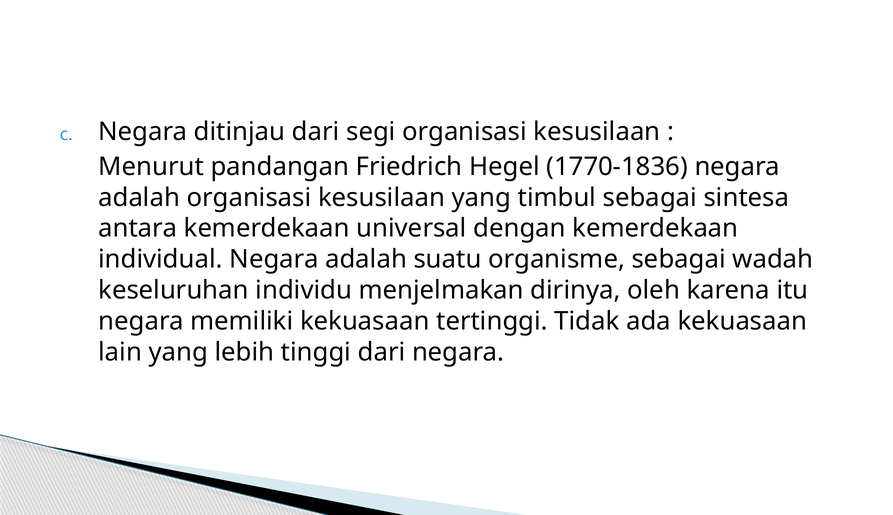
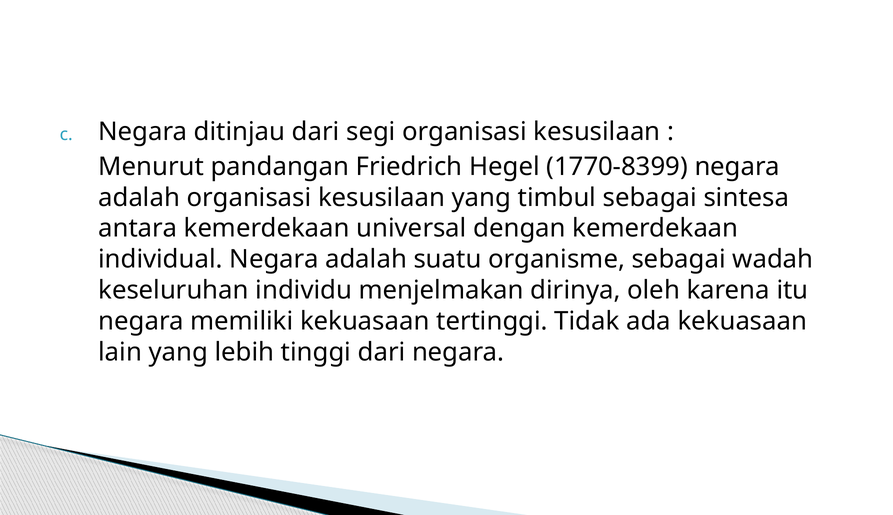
1770-1836: 1770-1836 -> 1770-8399
